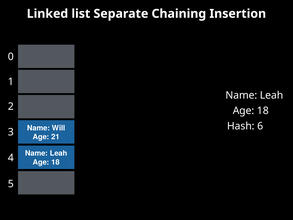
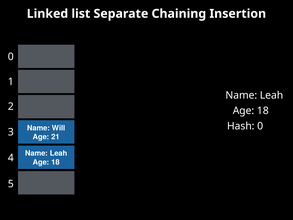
Hash 6: 6 -> 0
